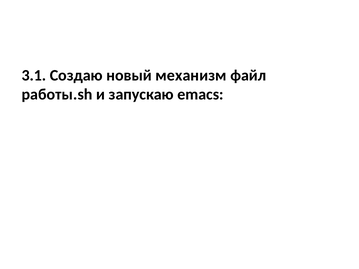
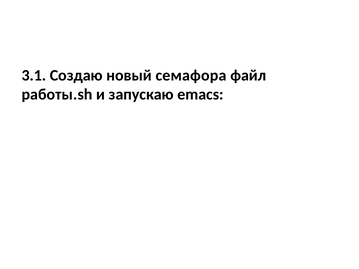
механизм: механизм -> семафора
